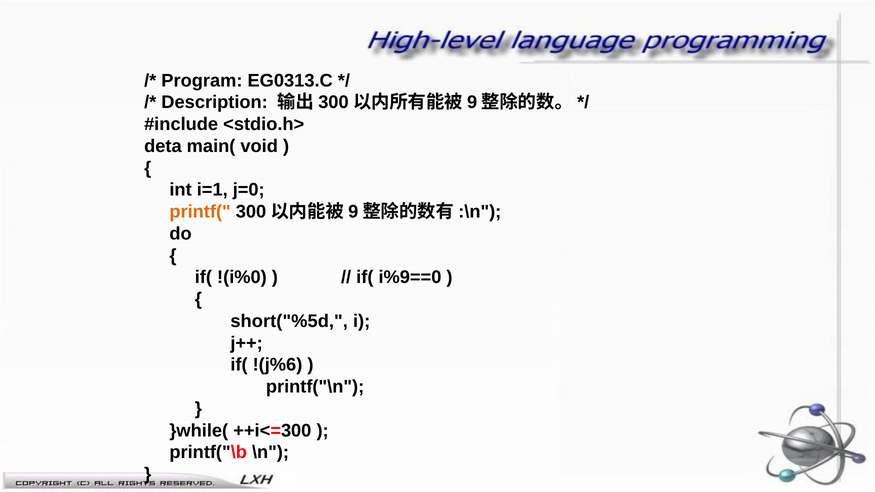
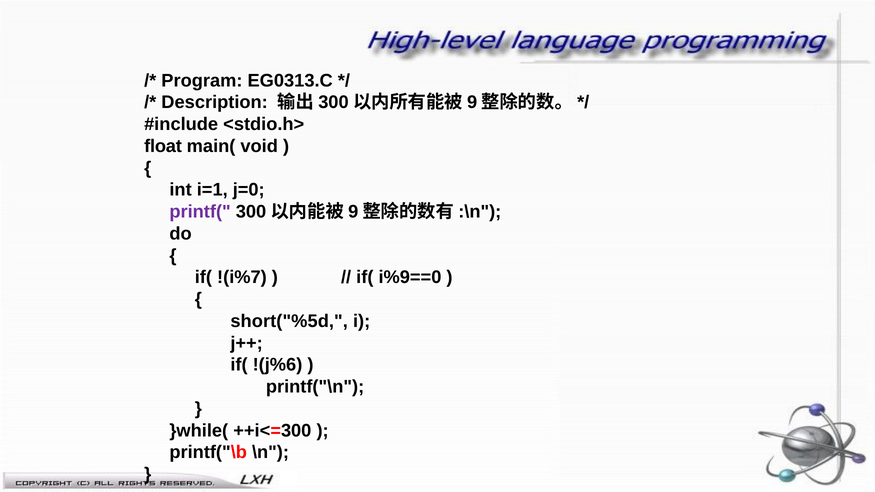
deta: deta -> float
printf( colour: orange -> purple
!(i%0: !(i%0 -> !(i%7
